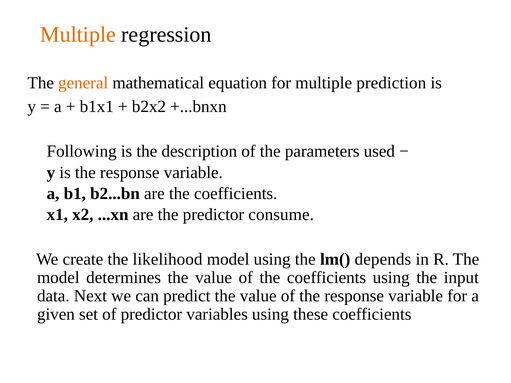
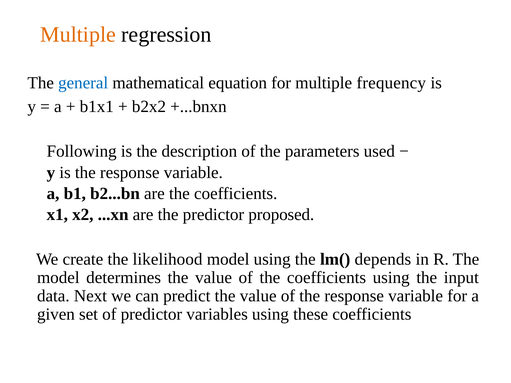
general colour: orange -> blue
prediction: prediction -> frequency
consume: consume -> proposed
